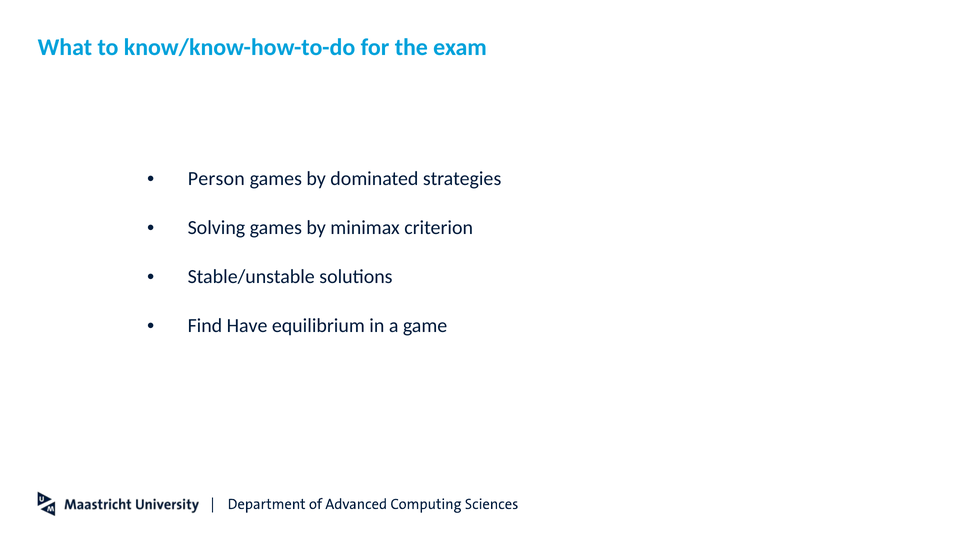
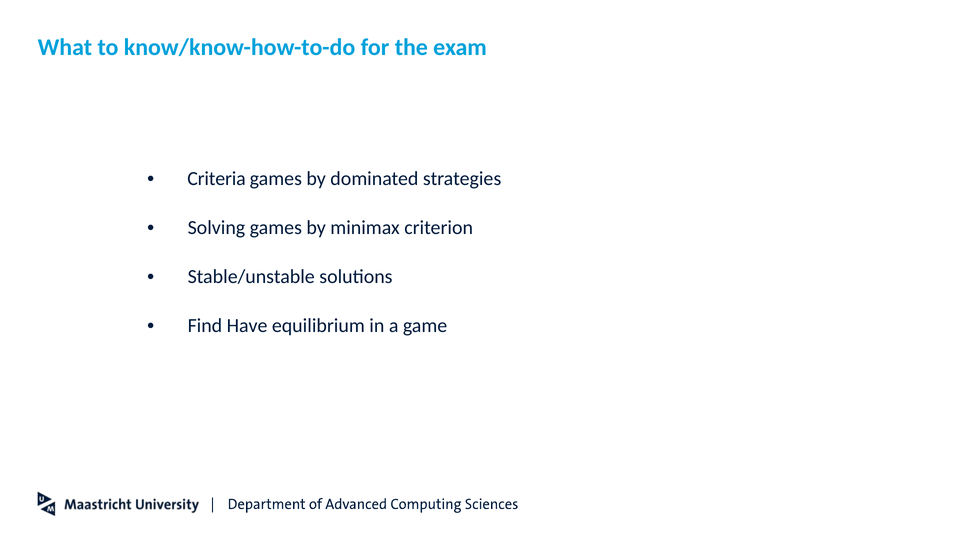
Person: Person -> Criteria
